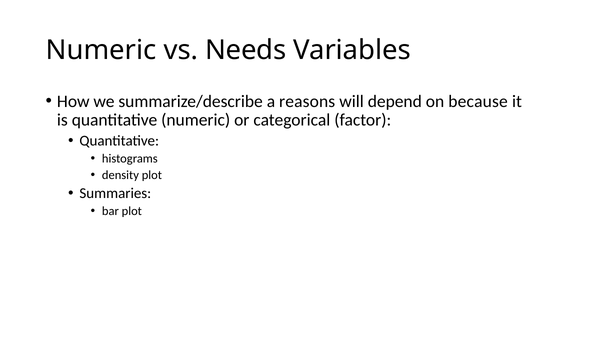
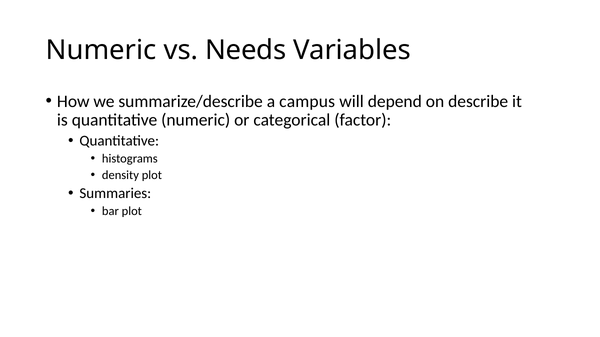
reasons: reasons -> campus
because: because -> describe
